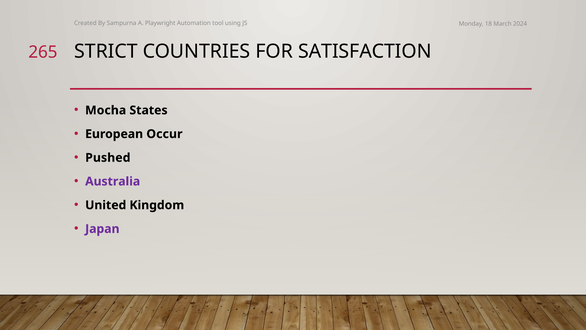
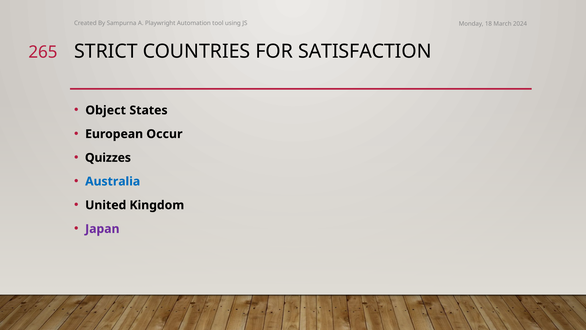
Mocha: Mocha -> Object
Pushed: Pushed -> Quizzes
Australia colour: purple -> blue
